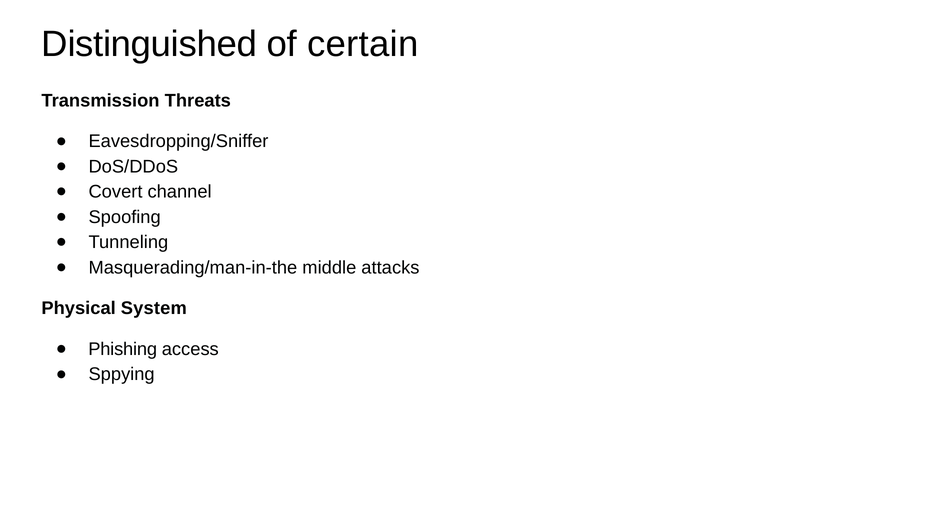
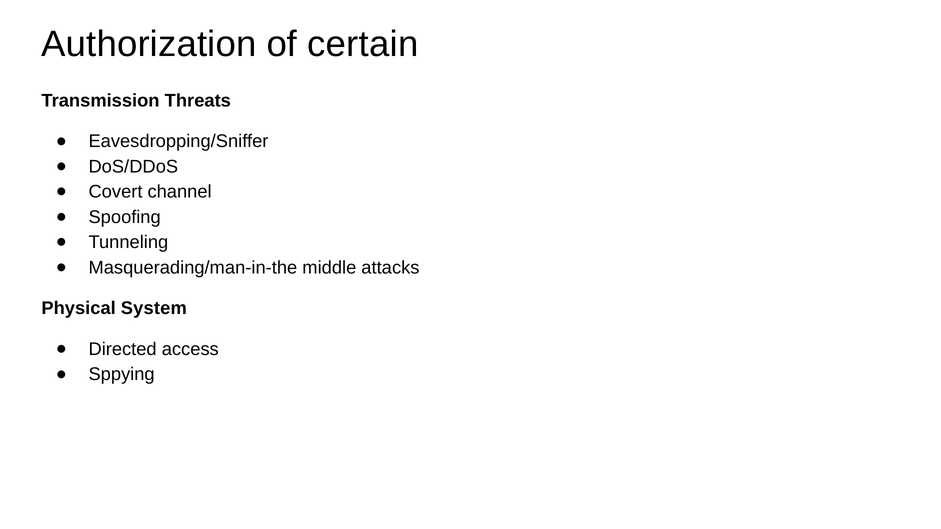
Distinguished: Distinguished -> Authorization
Phishing: Phishing -> Directed
